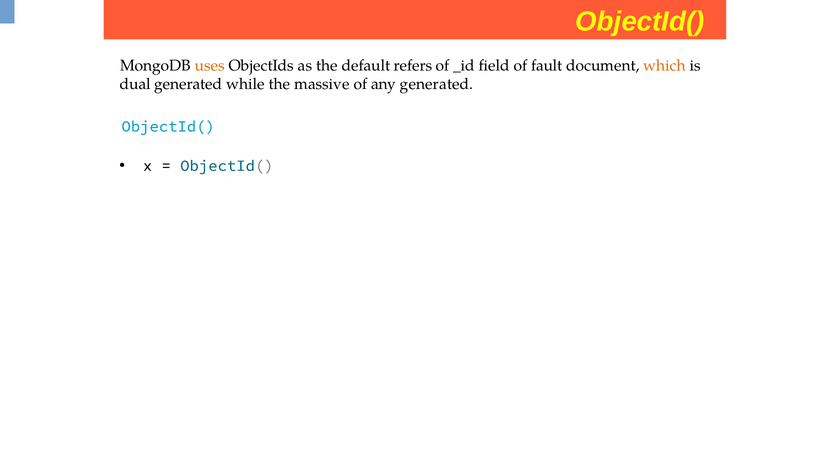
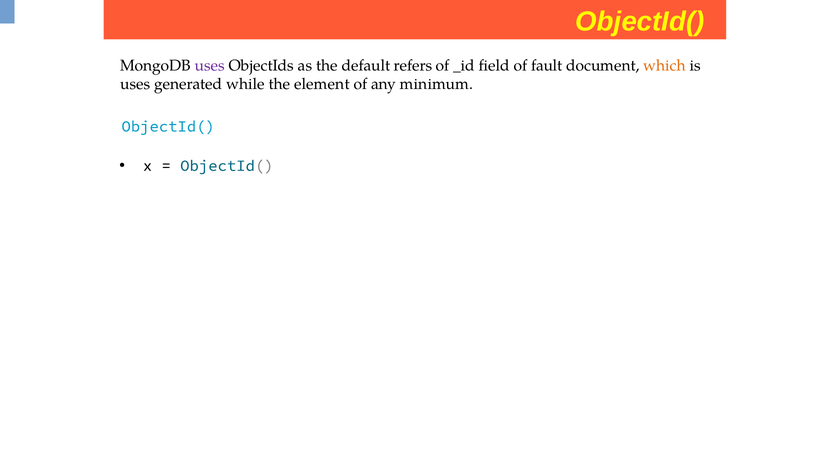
uses at (210, 65) colour: orange -> purple
dual at (135, 84): dual -> uses
massive: massive -> element
any generated: generated -> minimum
